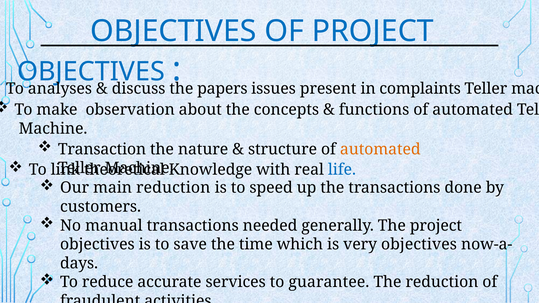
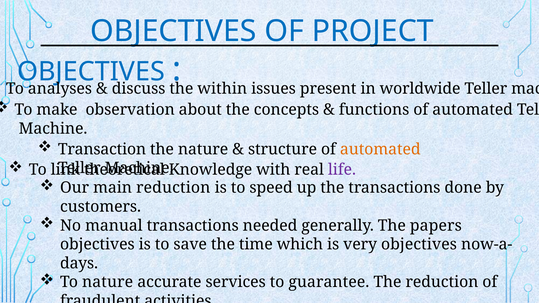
papers: papers -> within
complaints: complaints -> worldwide
life colour: blue -> purple
The project: project -> papers
reduce at (108, 282): reduce -> nature
